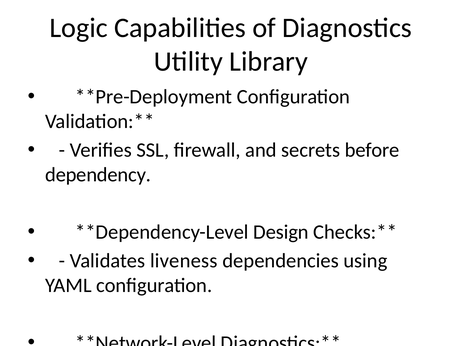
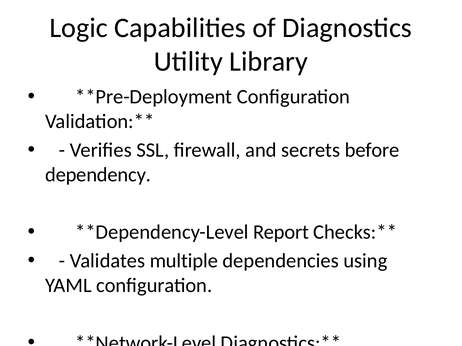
Design at (281, 232): Design -> Report
Validates liveness: liveness -> multiple
